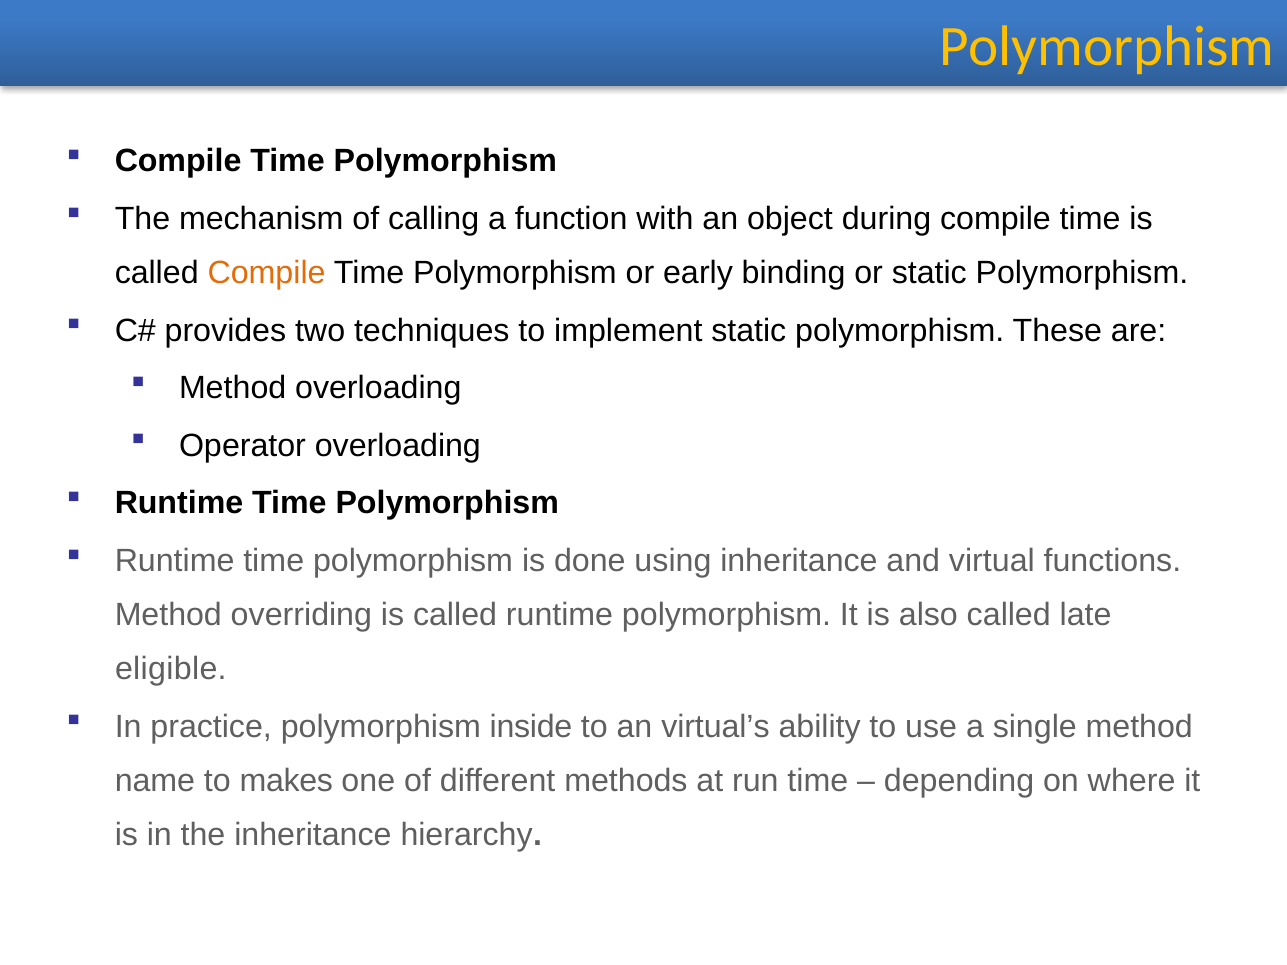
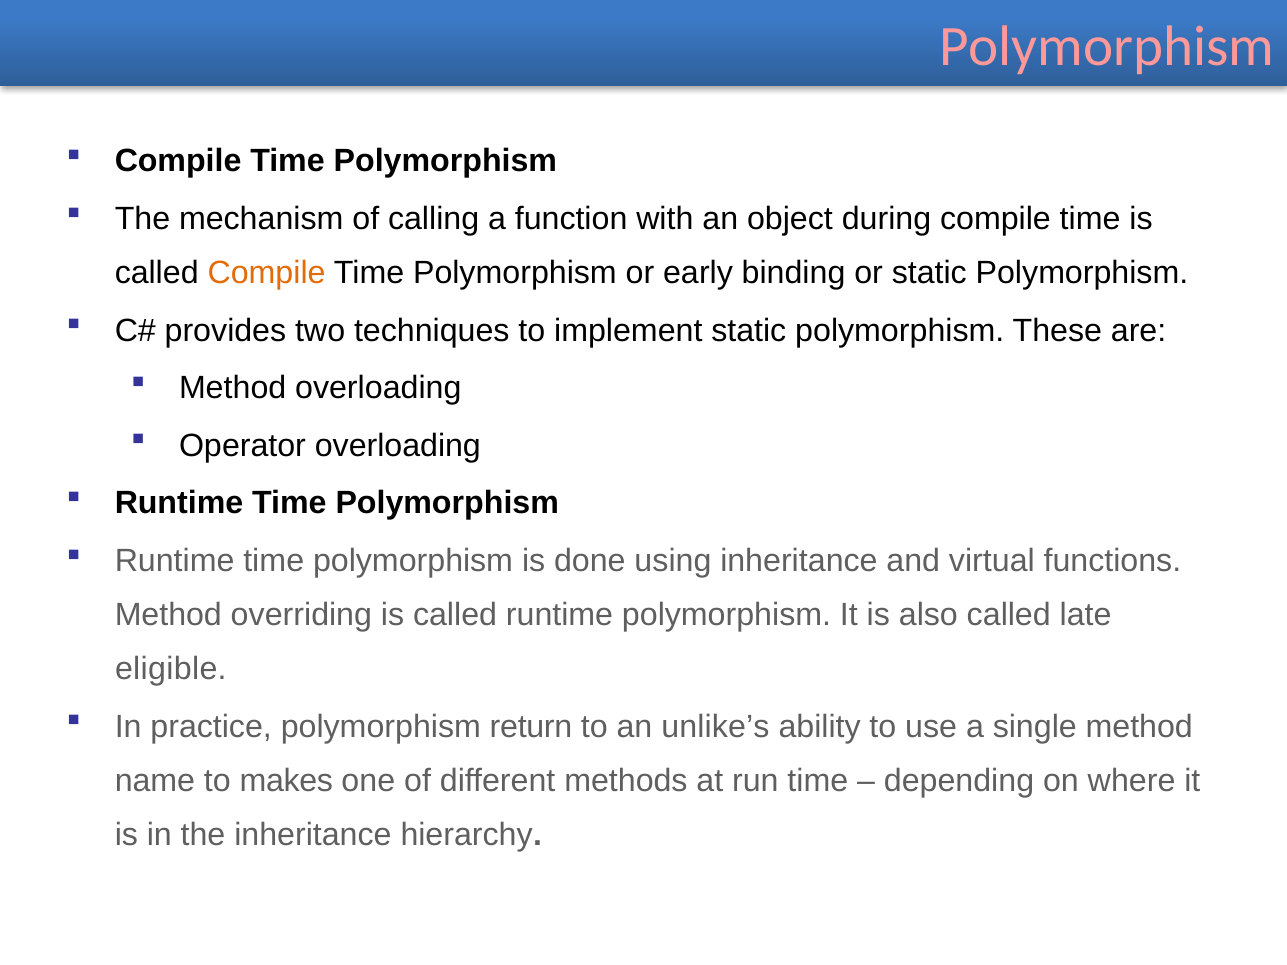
Polymorphism at (1107, 47) colour: yellow -> pink
inside: inside -> return
virtual’s: virtual’s -> unlike’s
